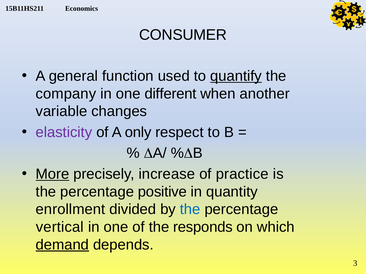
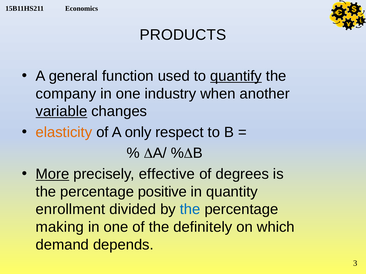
CONSUMER: CONSUMER -> PRODUCTS
different: different -> industry
variable underline: none -> present
elasticity colour: purple -> orange
increase: increase -> effective
practice: practice -> degrees
vertical: vertical -> making
responds: responds -> definitely
demand underline: present -> none
